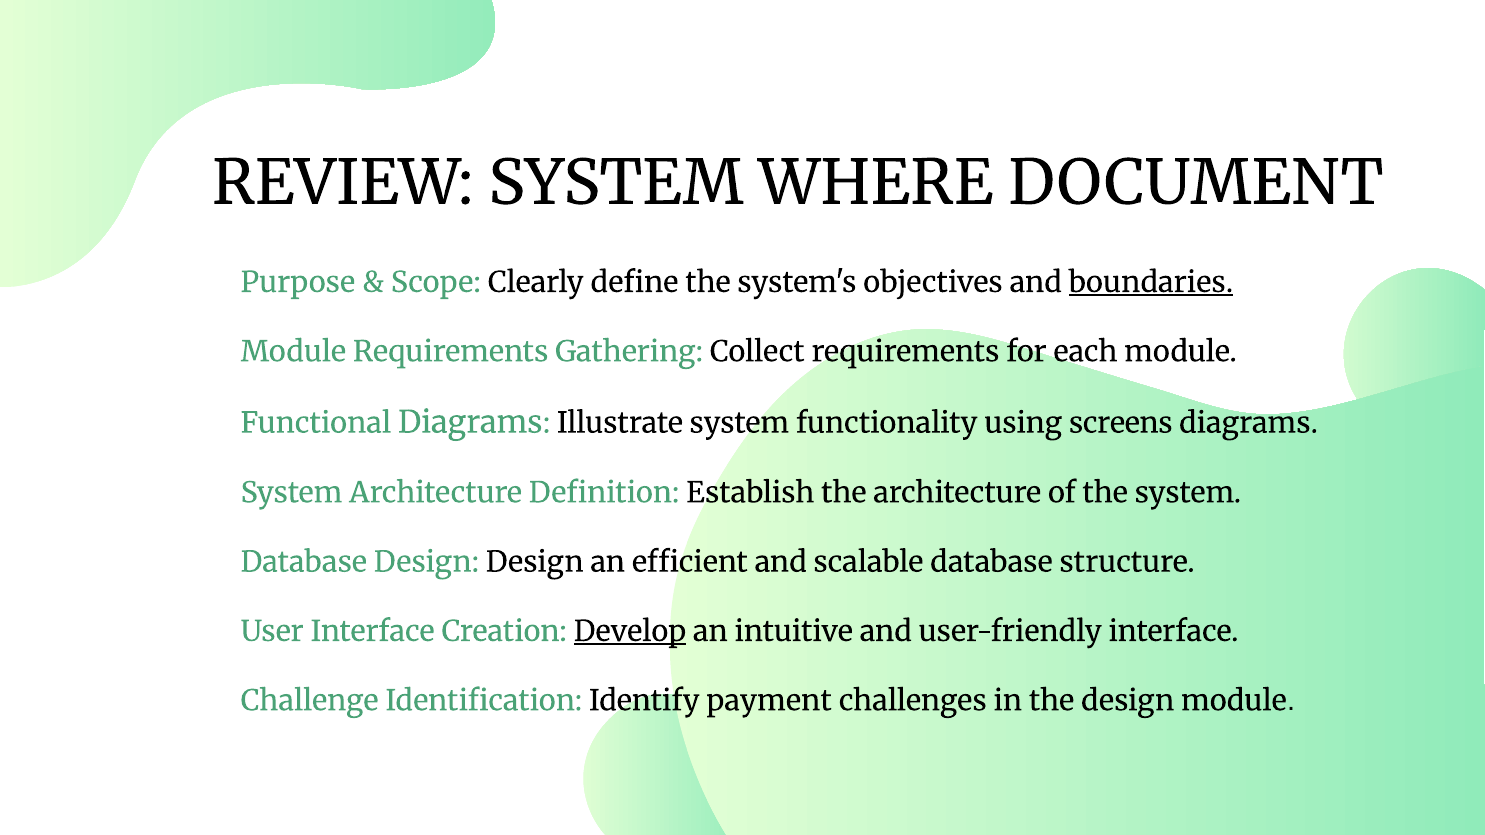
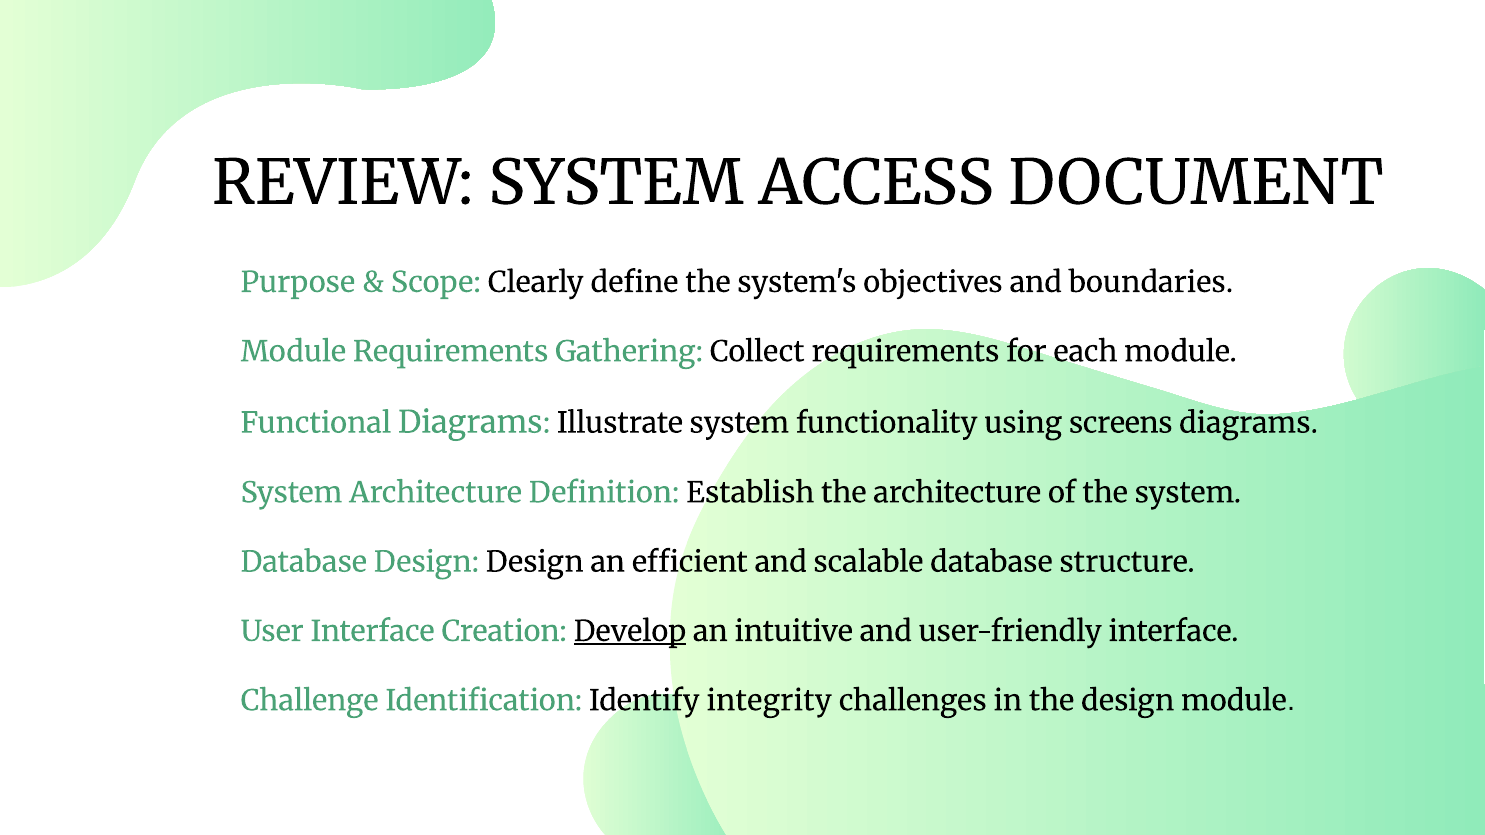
WHERE: WHERE -> ACCESS
boundaries underline: present -> none
payment: payment -> integrity
